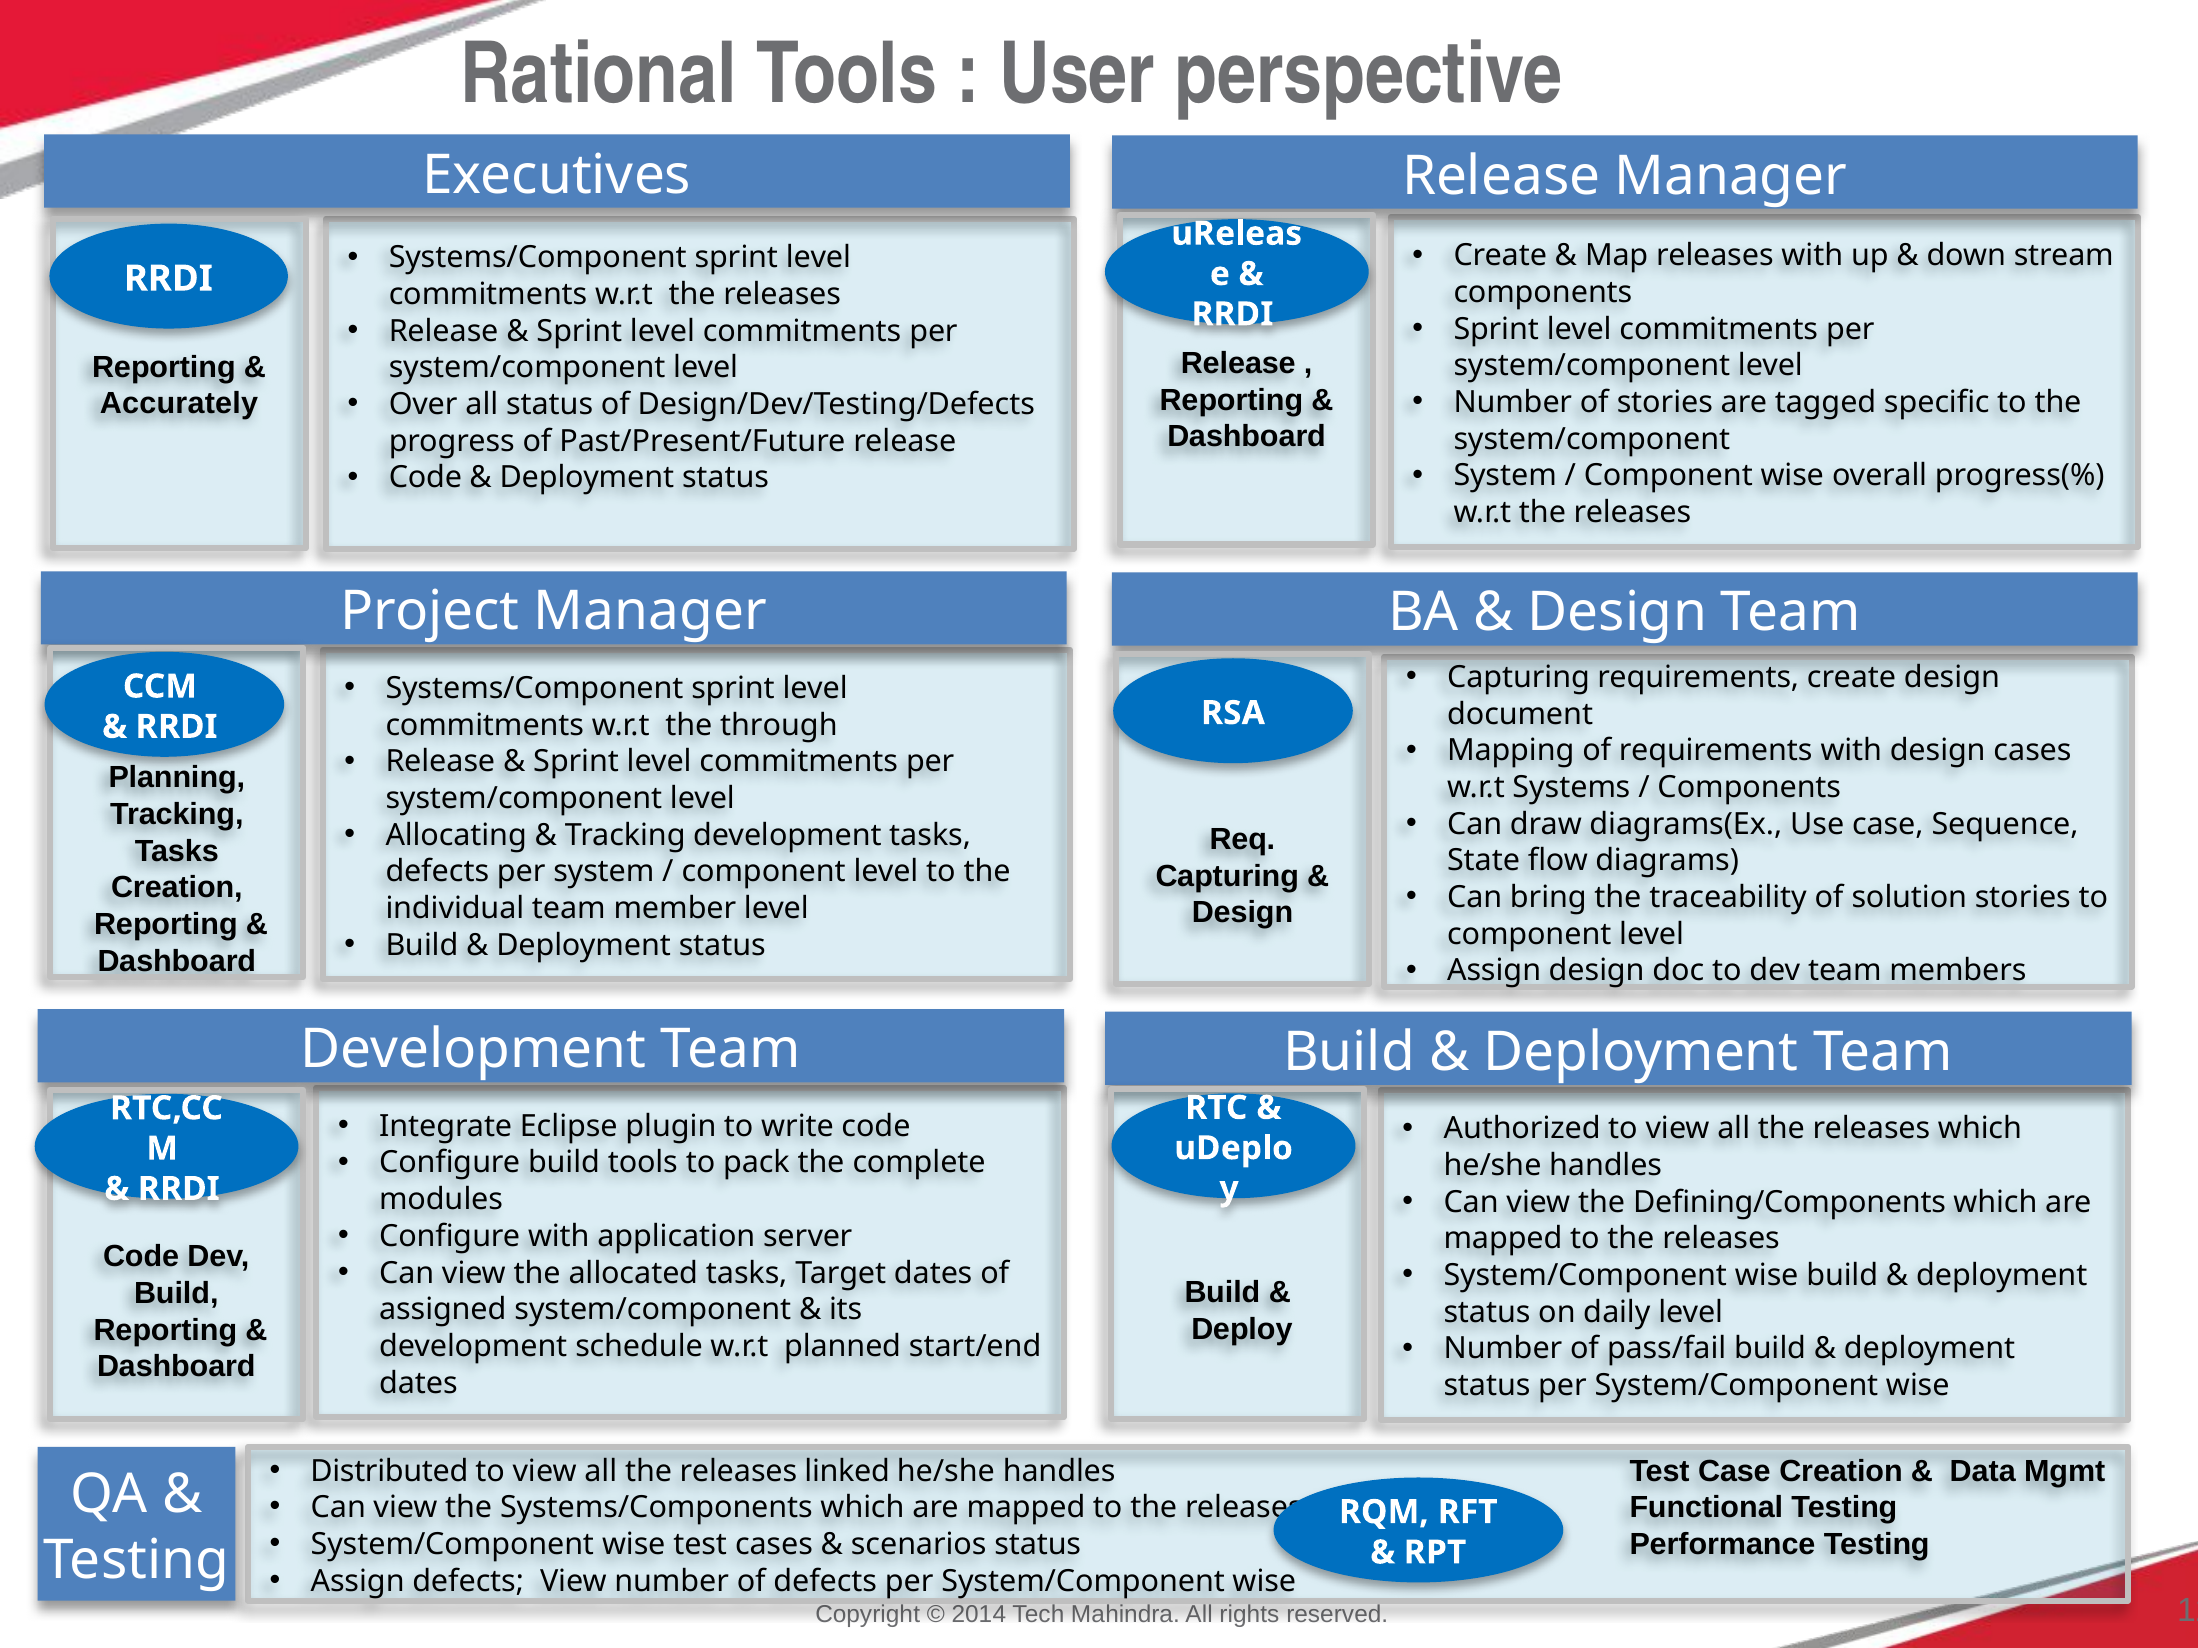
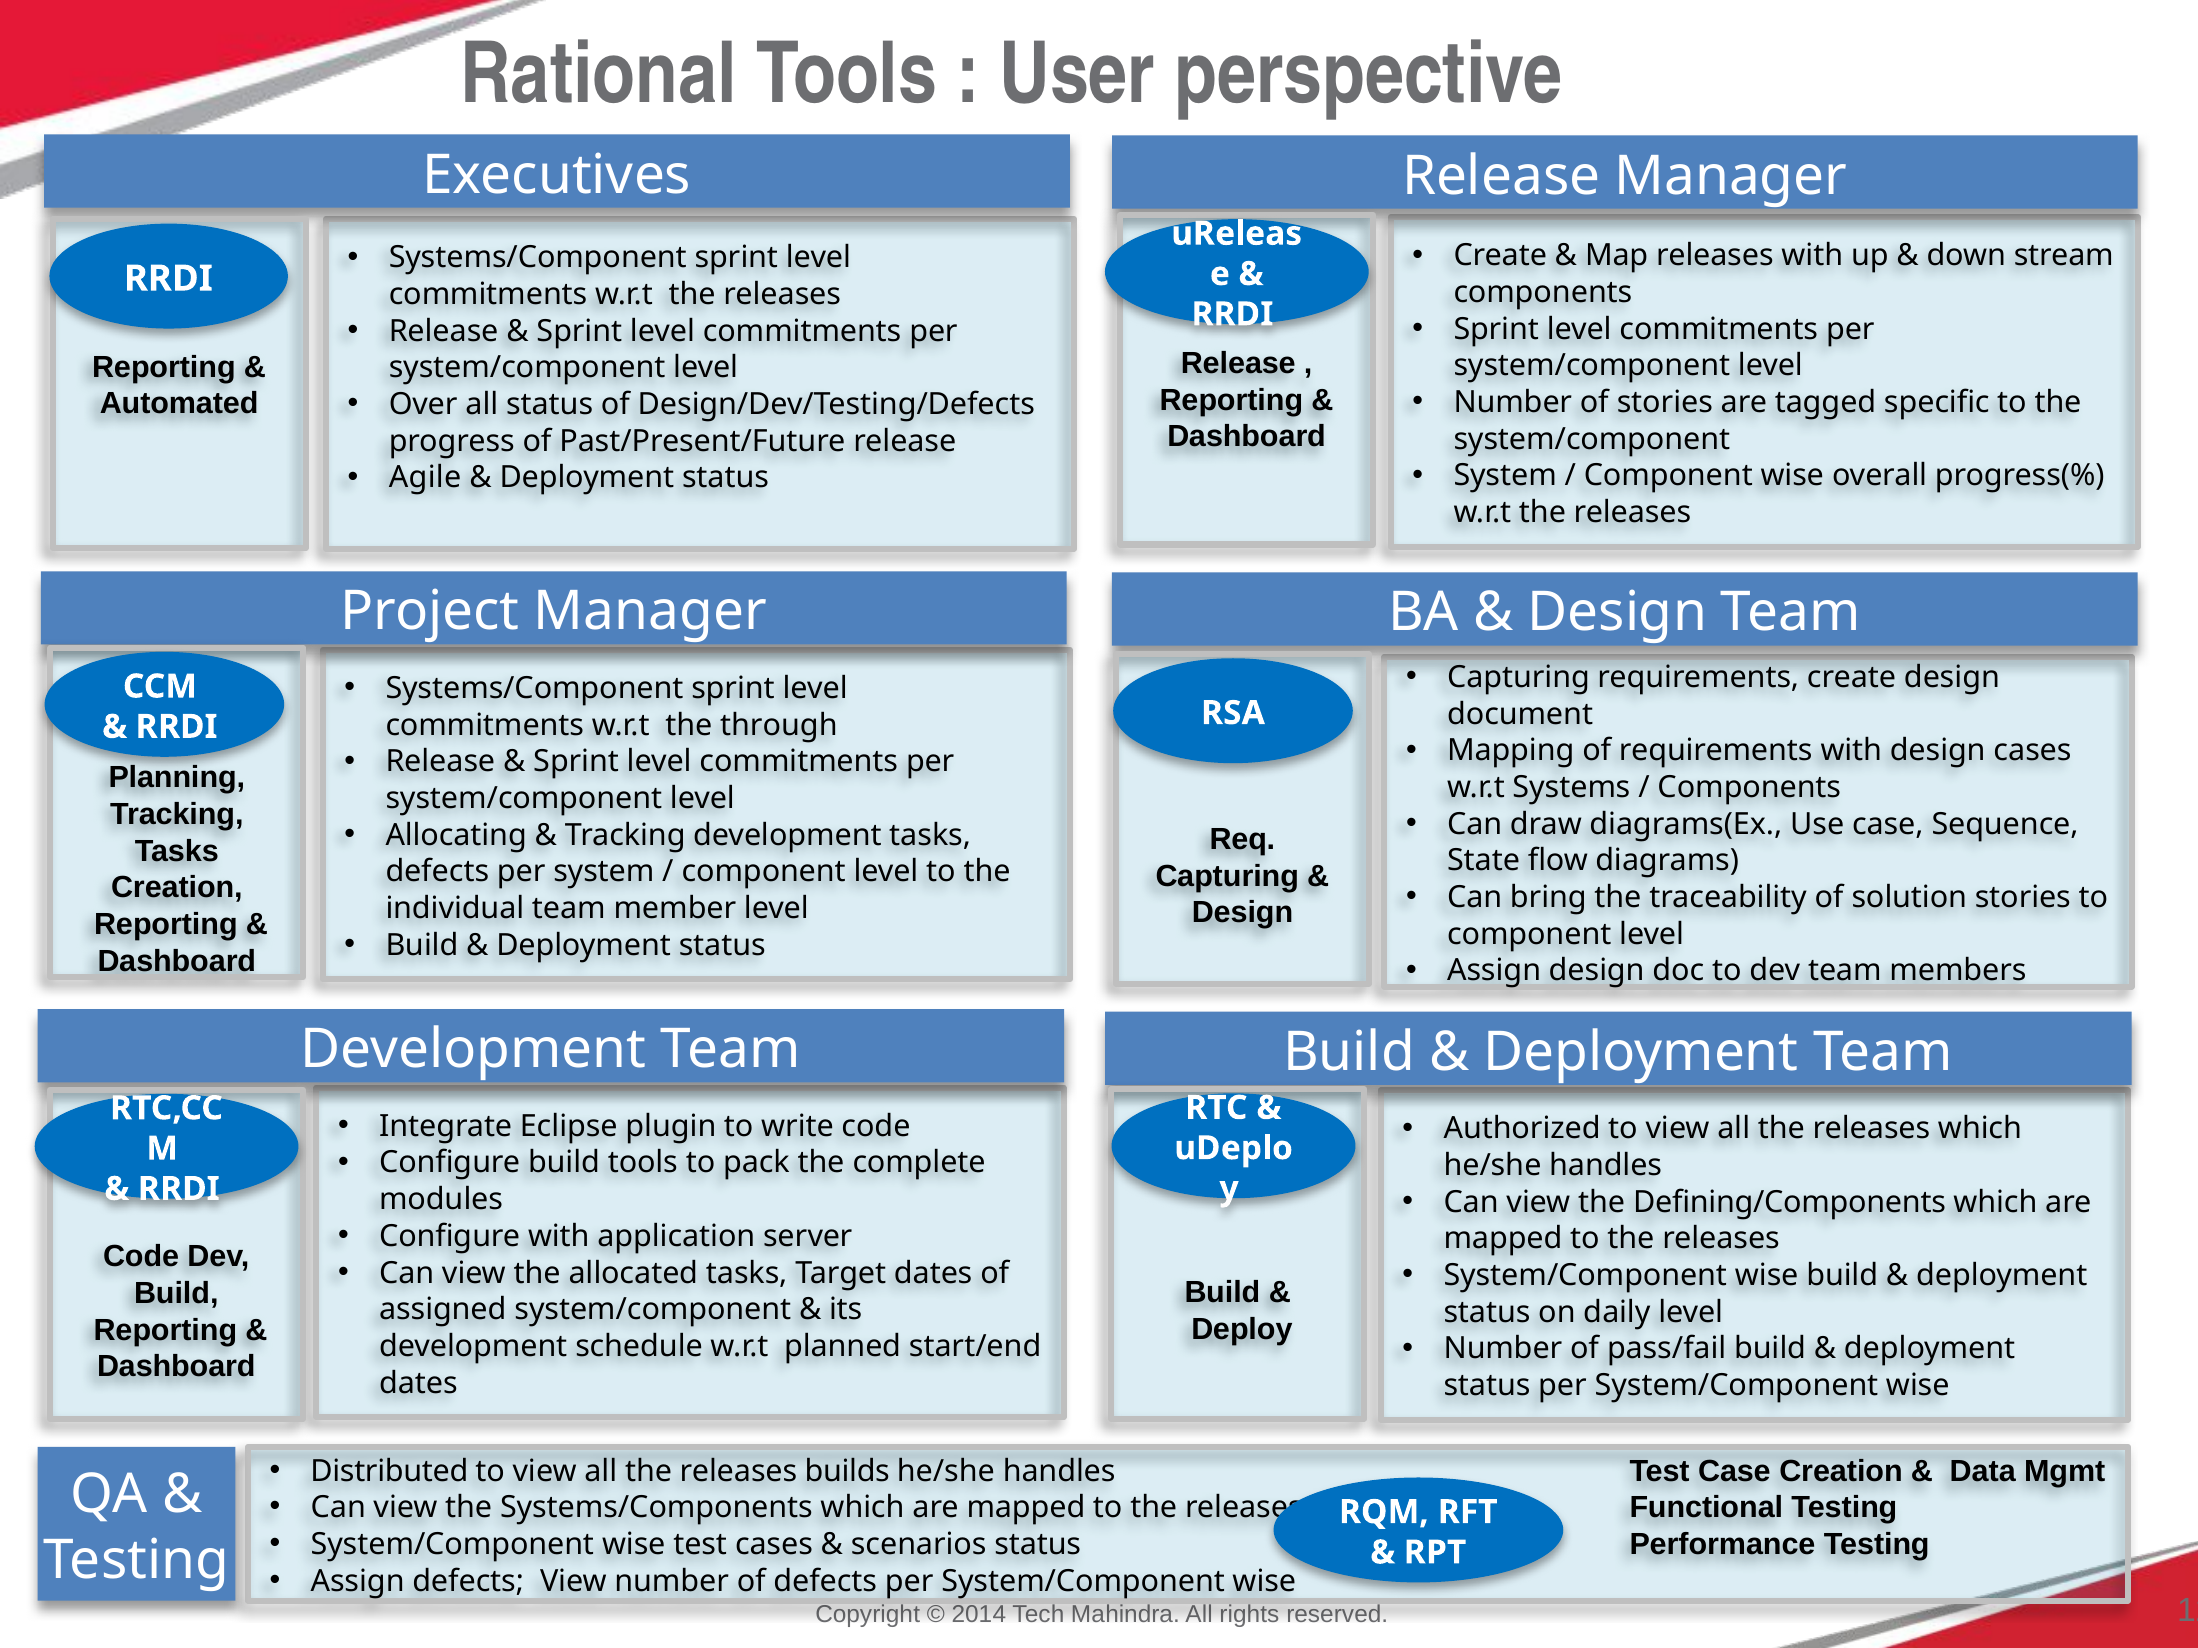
Accurately: Accurately -> Automated
Code at (425, 478): Code -> Agile
linked: linked -> builds
